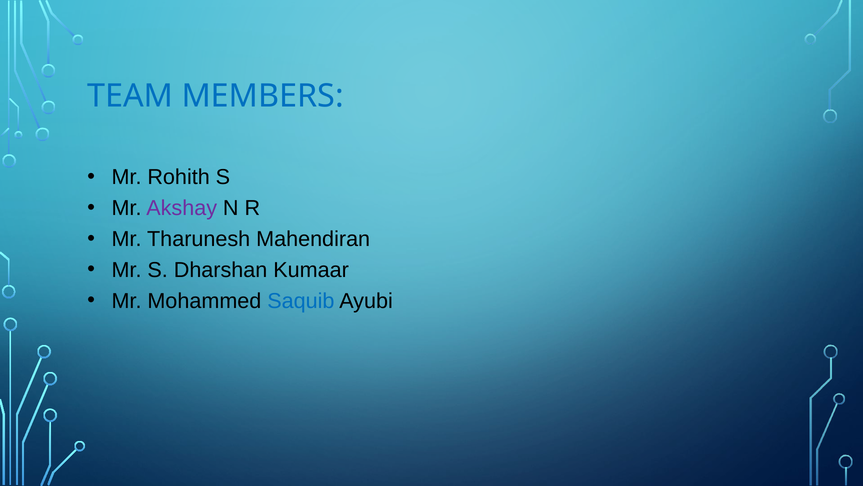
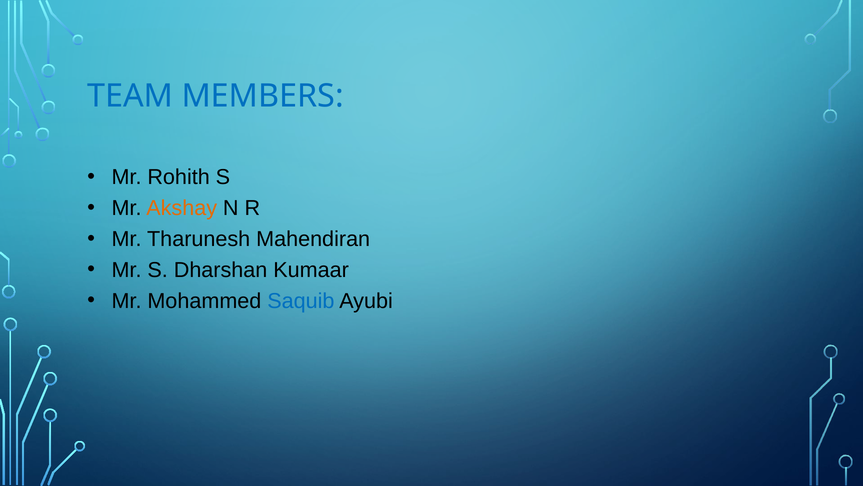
Akshay colour: purple -> orange
